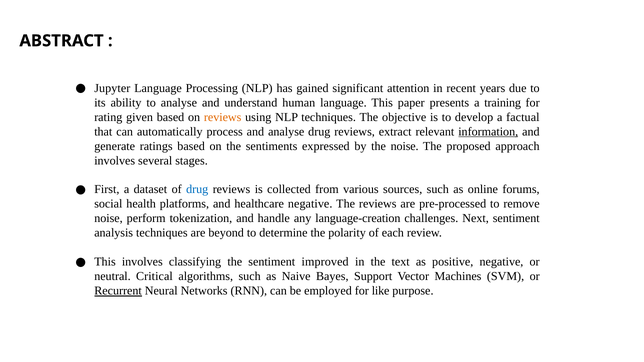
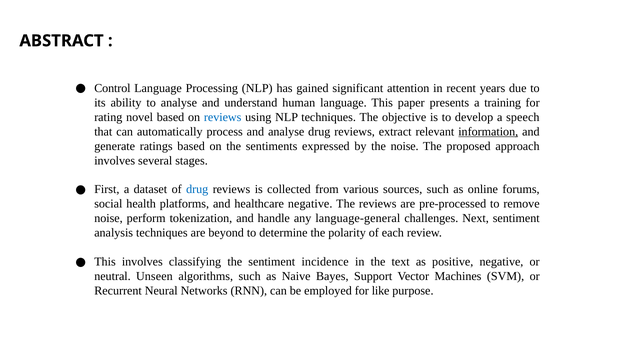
Jupyter: Jupyter -> Control
given: given -> novel
reviews at (223, 117) colour: orange -> blue
factual: factual -> speech
language-creation: language-creation -> language-general
improved: improved -> incidence
Critical: Critical -> Unseen
Recurrent underline: present -> none
